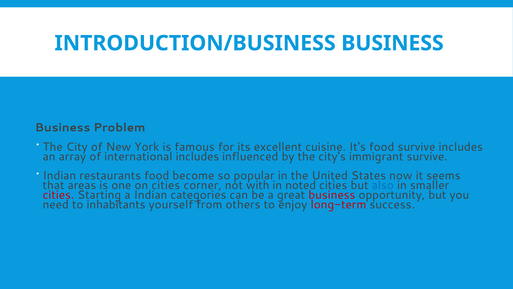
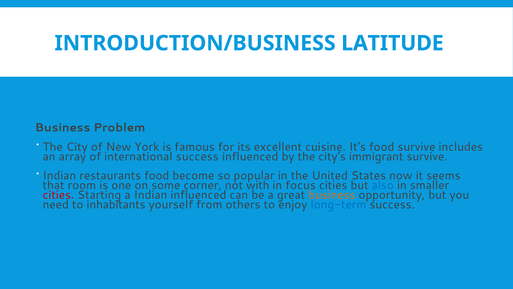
INTRODUCTION/BUSINESS BUSINESS: BUSINESS -> LATITUDE
international includes: includes -> success
areas: areas -> room
on cities: cities -> some
noted: noted -> focus
Indian categories: categories -> influenced
business at (332, 195) colour: red -> orange
long-term colour: red -> blue
